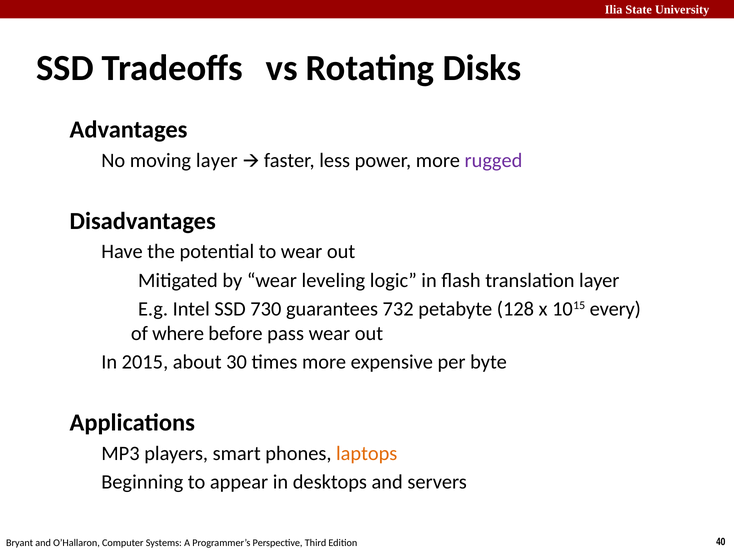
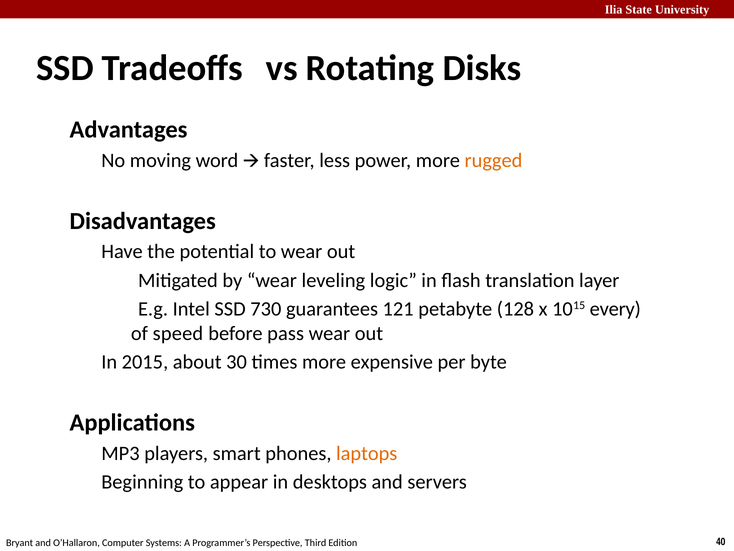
moving layer: layer -> word
rugged colour: purple -> orange
732: 732 -> 121
where: where -> speed
